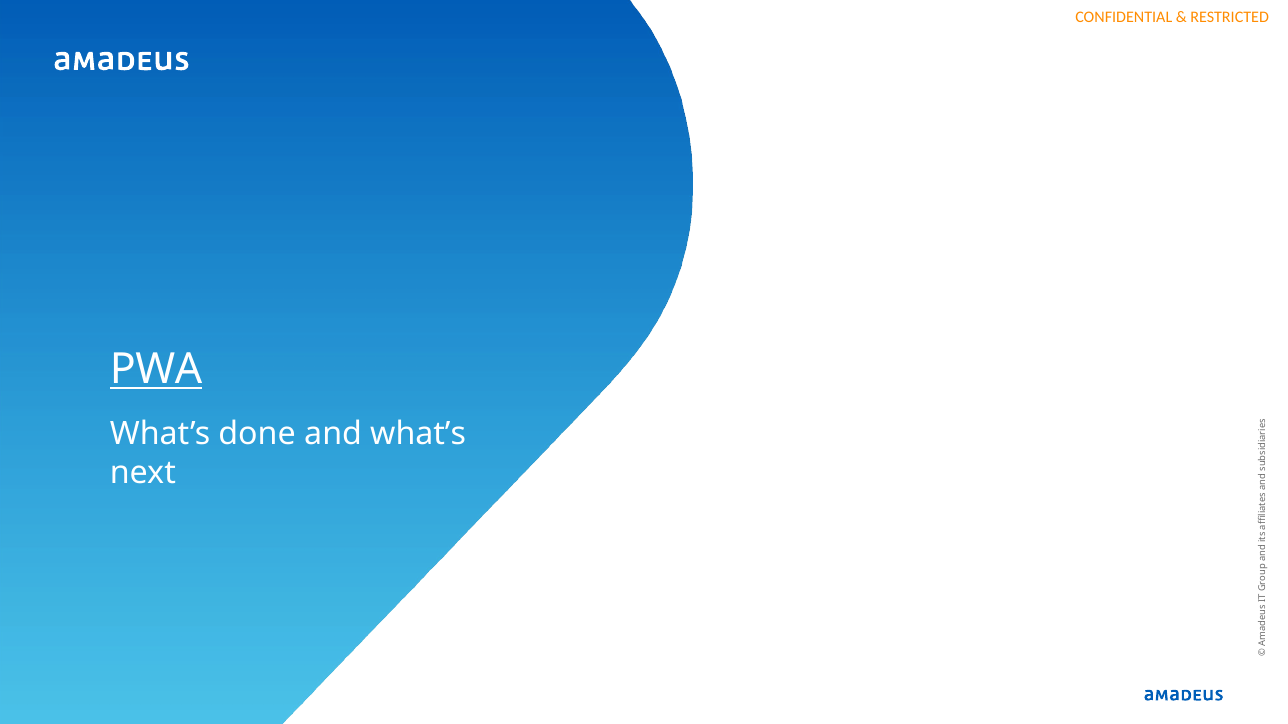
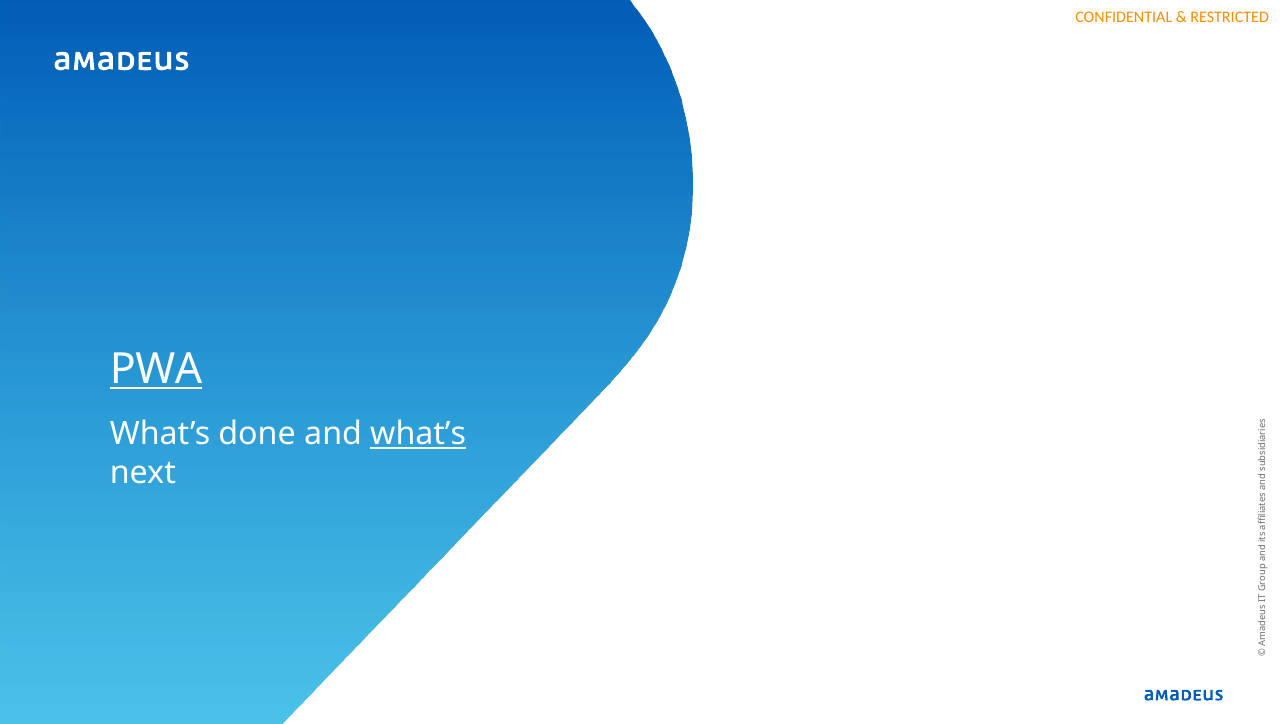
what’s at (418, 434) underline: none -> present
